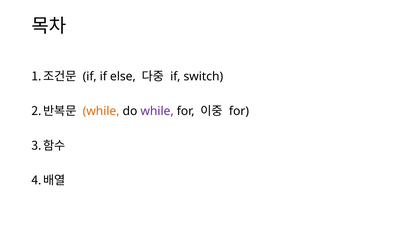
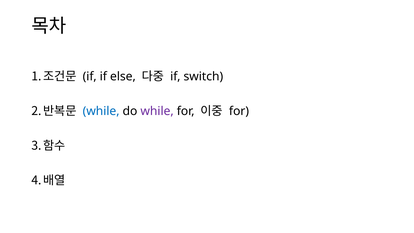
while at (101, 111) colour: orange -> blue
